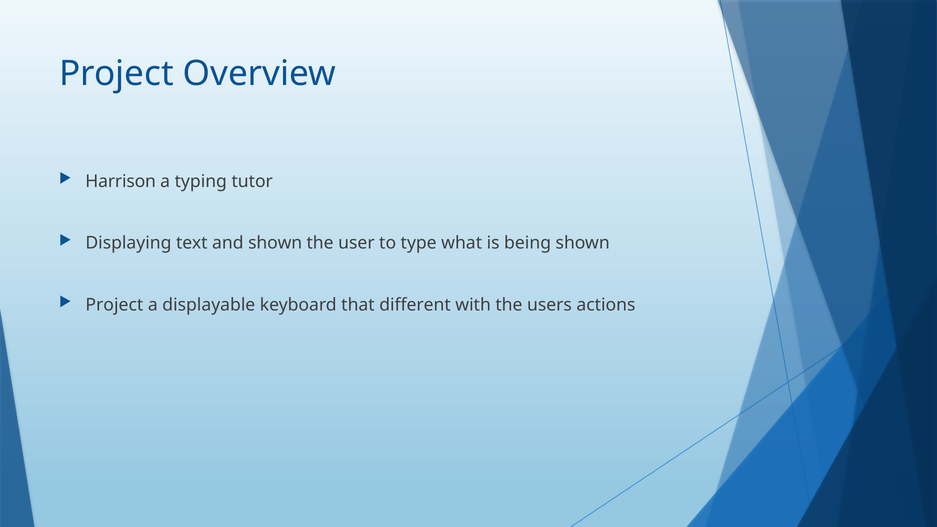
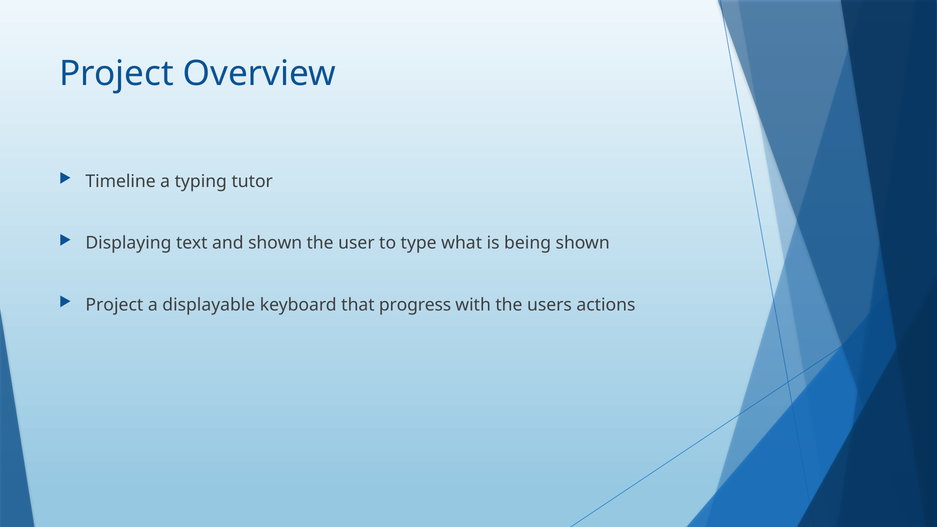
Harrison: Harrison -> Timeline
different: different -> progress
